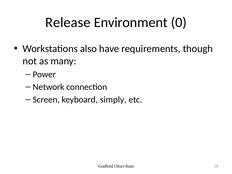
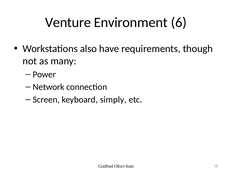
Release: Release -> Venture
0: 0 -> 6
